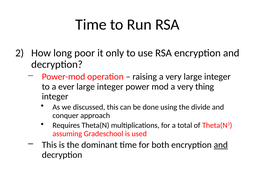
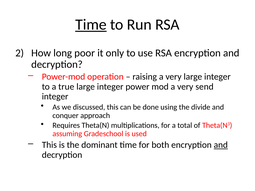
Time at (91, 25) underline: none -> present
ever: ever -> true
thing: thing -> send
